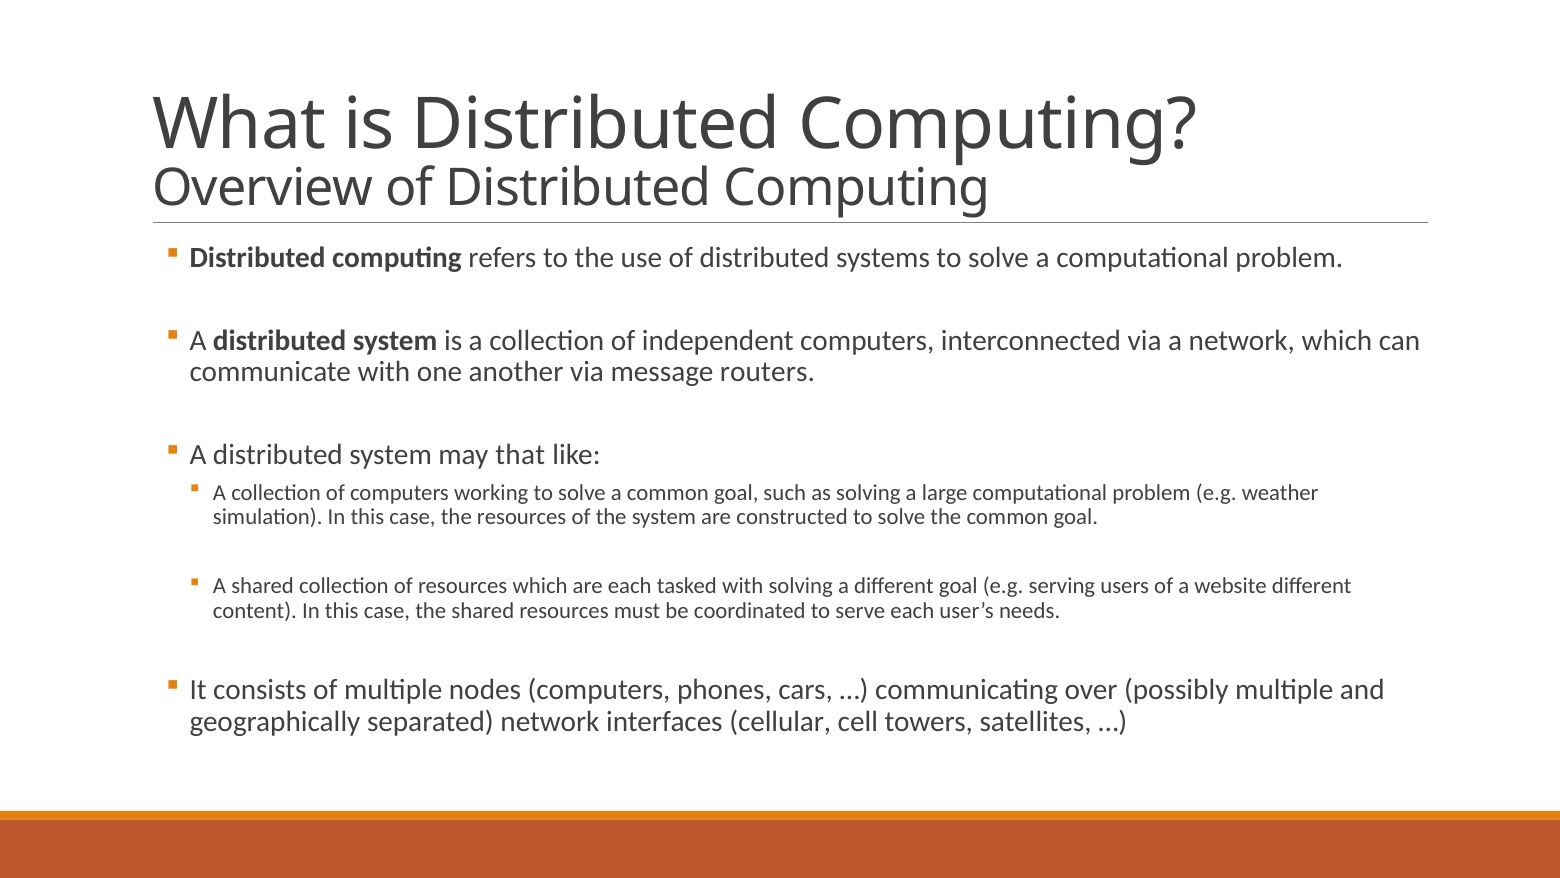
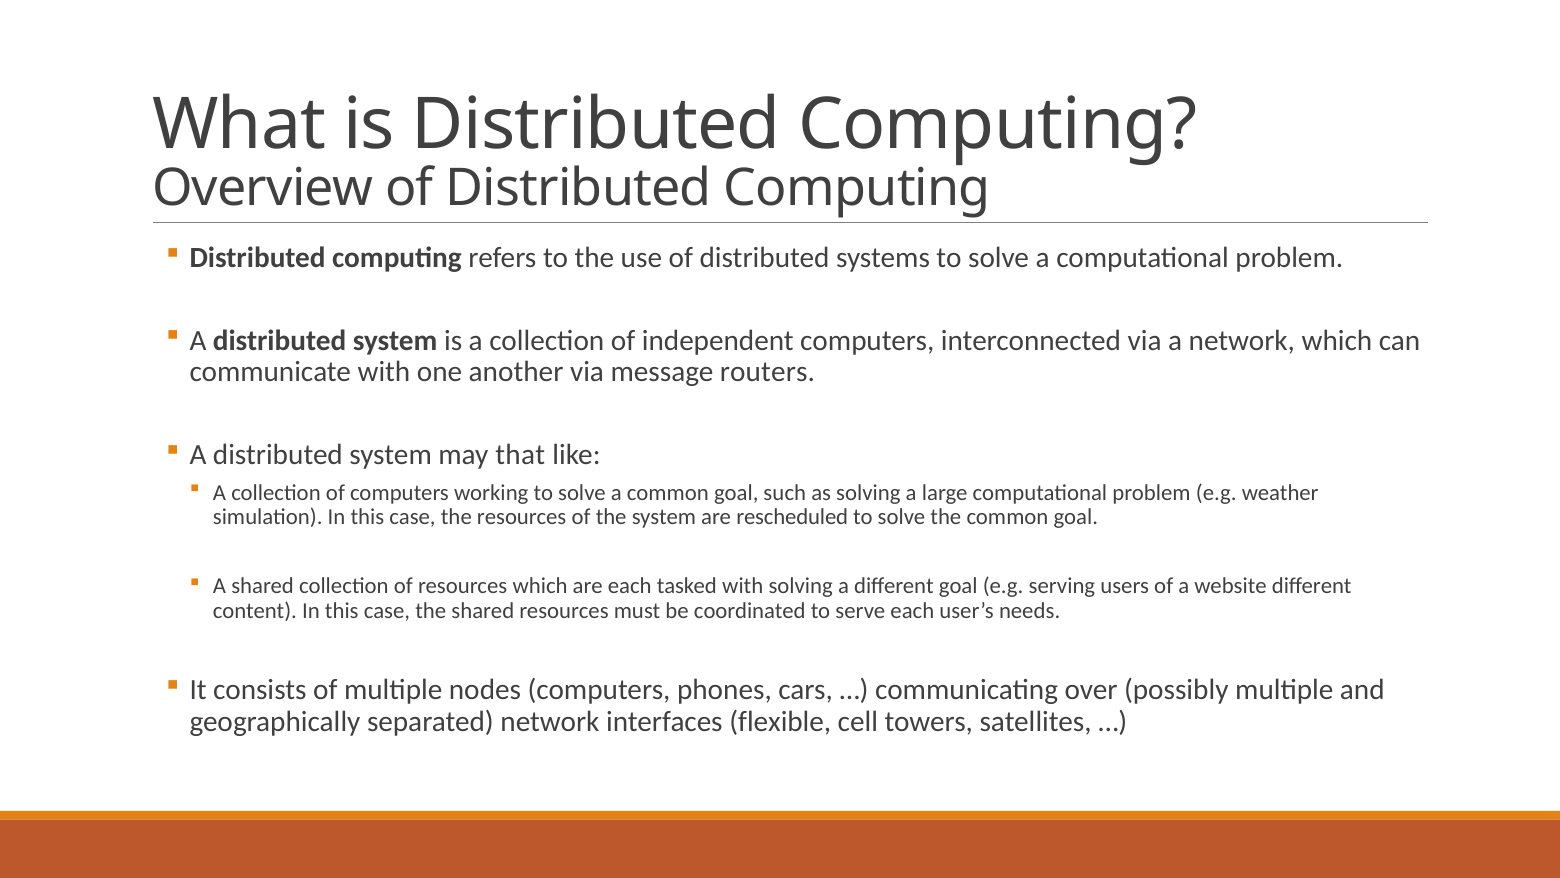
constructed: constructed -> rescheduled
cellular: cellular -> flexible
